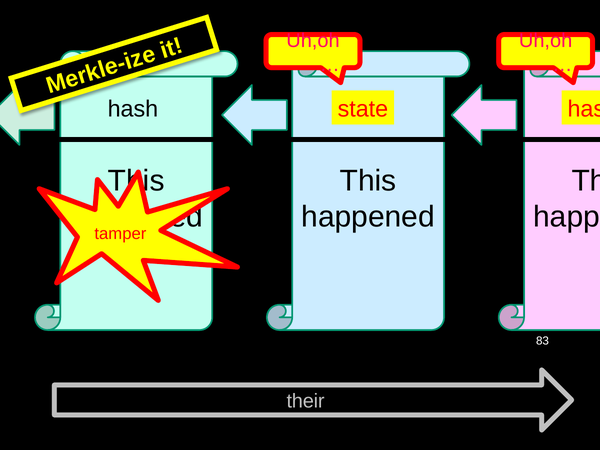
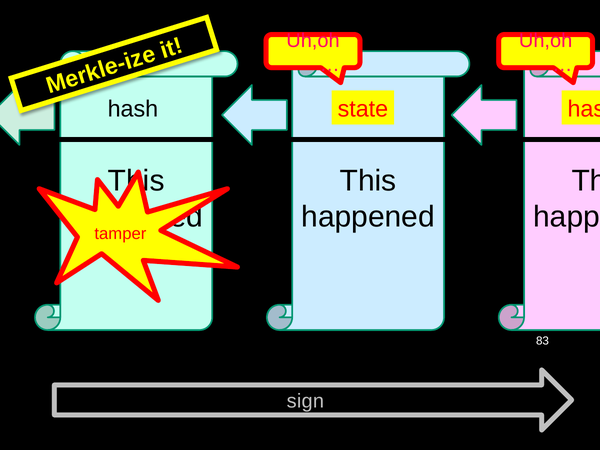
their: their -> sign
